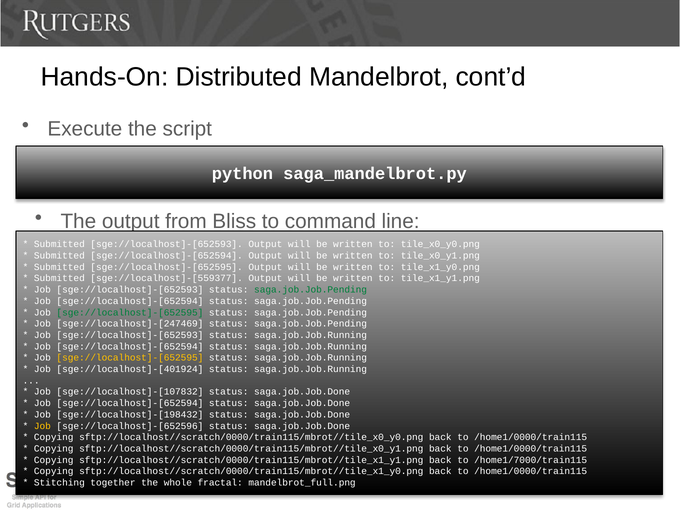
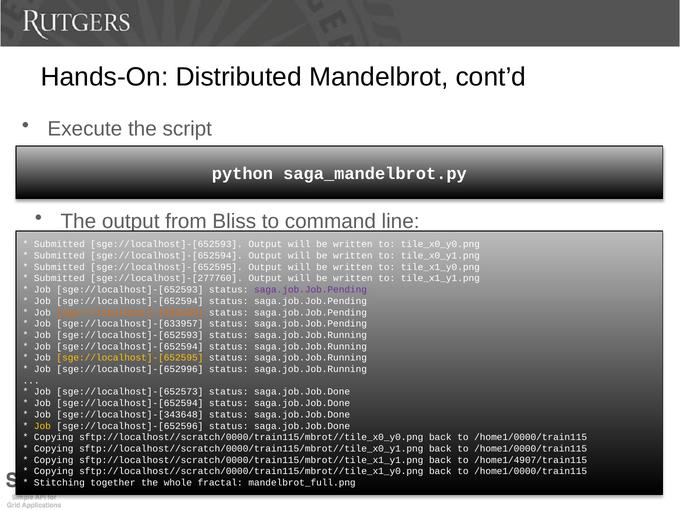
sge://localhost]-[559377: sge://localhost]-[559377 -> sge://localhost]-[277760
saga.job.Job.Pending at (311, 290) colour: green -> purple
sge://localhost]-[652595 at (130, 312) colour: green -> orange
sge://localhost]-[247469: sge://localhost]-[247469 -> sge://localhost]-[633957
sge://localhost]-[401924: sge://localhost]-[401924 -> sge://localhost]-[652996
sge://localhost]-[107832: sge://localhost]-[107832 -> sge://localhost]-[652573
sge://localhost]-[198432: sge://localhost]-[198432 -> sge://localhost]-[343648
/home1/7000/train115: /home1/7000/train115 -> /home1/4907/train115
